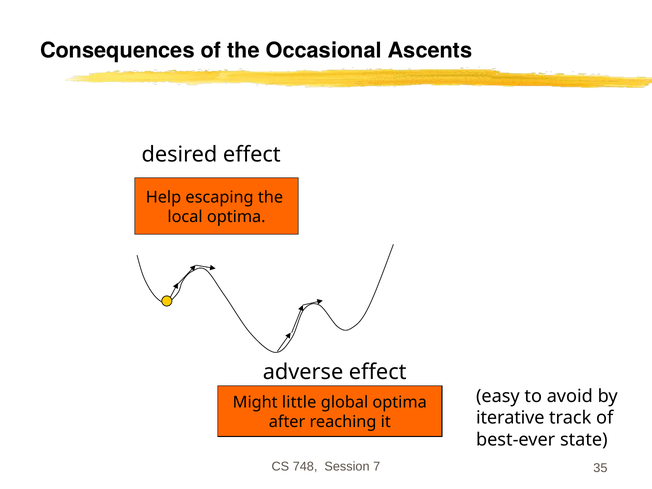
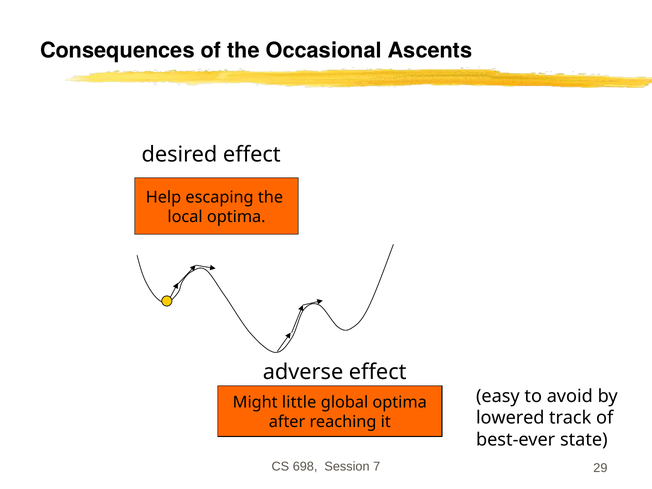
iterative: iterative -> lowered
748: 748 -> 698
35: 35 -> 29
